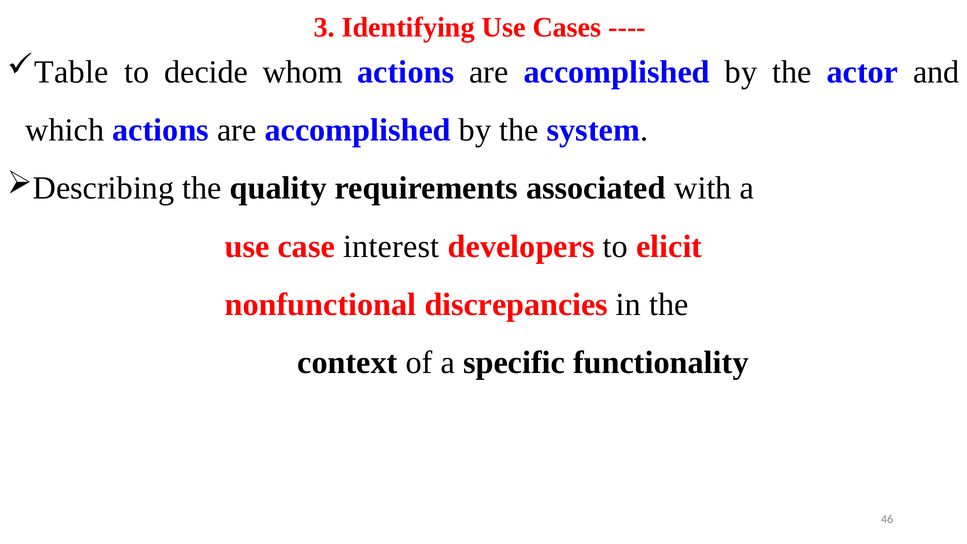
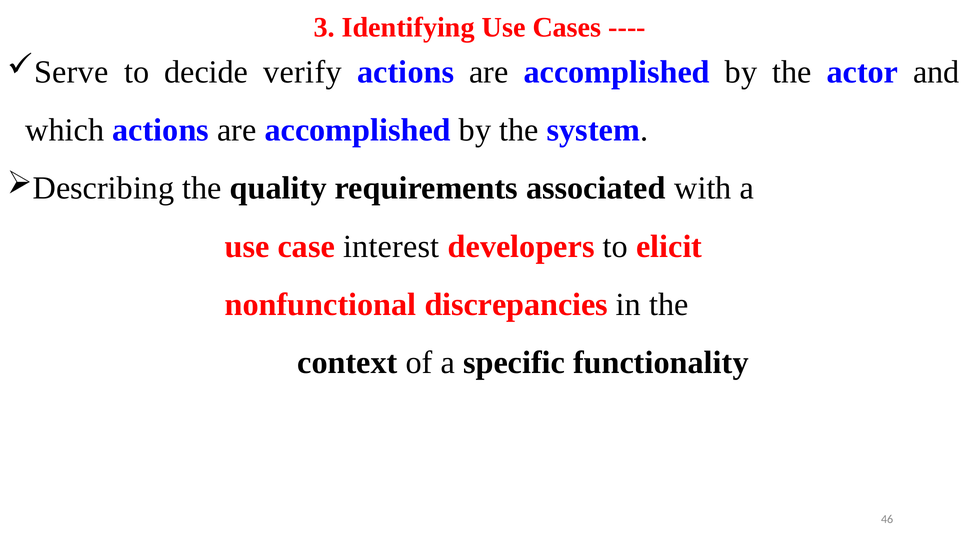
Table: Table -> Serve
whom: whom -> verify
